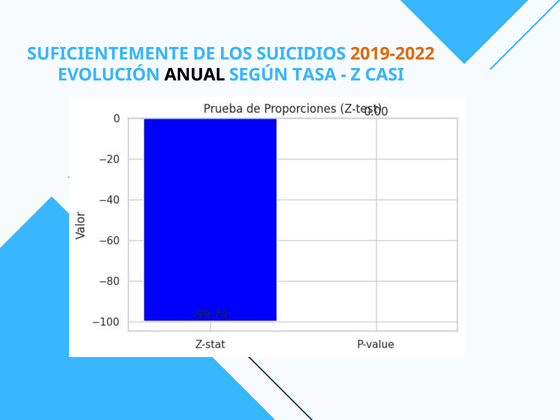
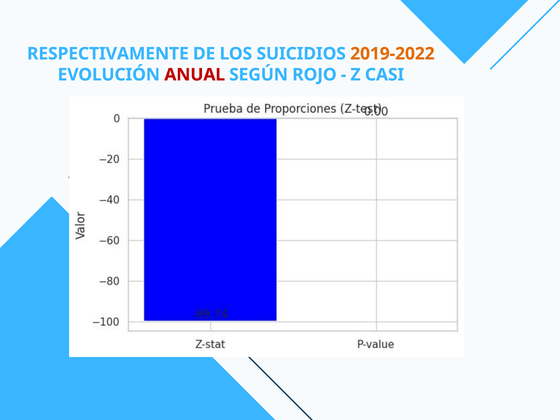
SUFICIENTEMENTE: SUFICIENTEMENTE -> RESPECTIVAMENTE
ANUAL colour: black -> red
TASA: TASA -> ROJO
